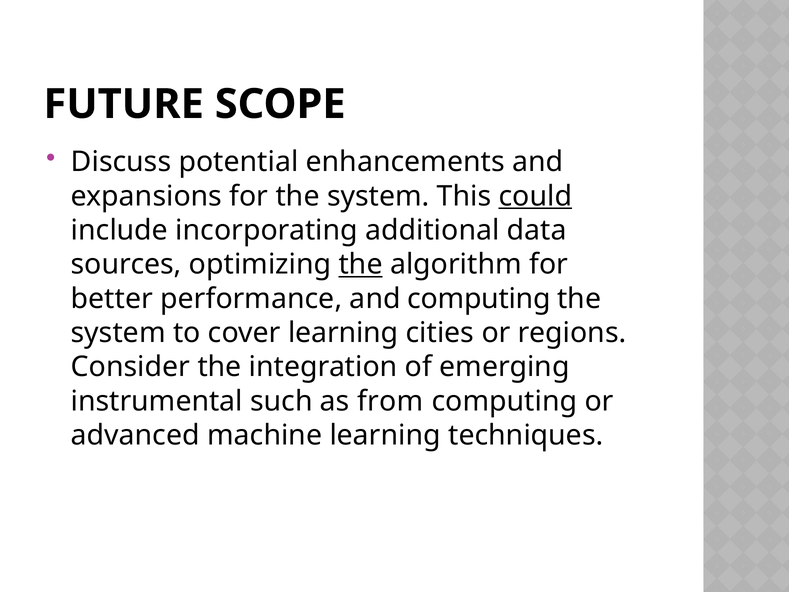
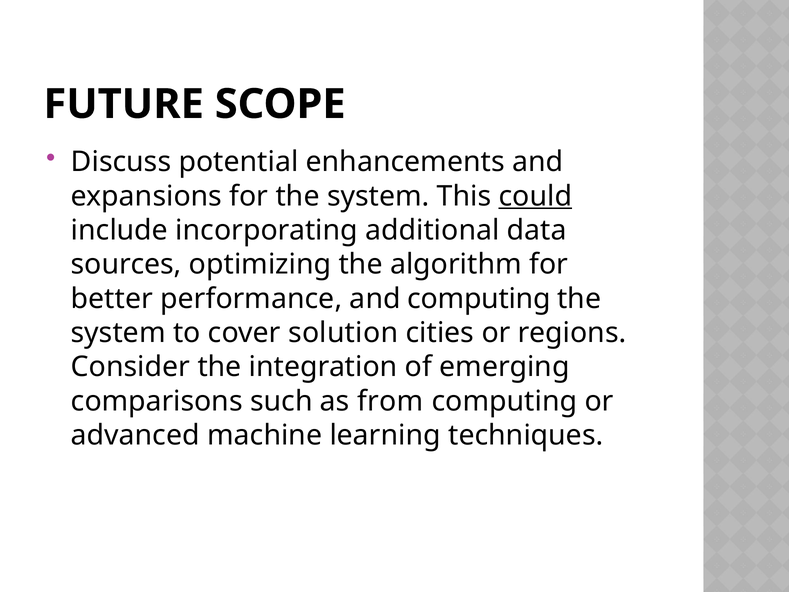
the at (361, 264) underline: present -> none
cover learning: learning -> solution
instrumental: instrumental -> comparisons
